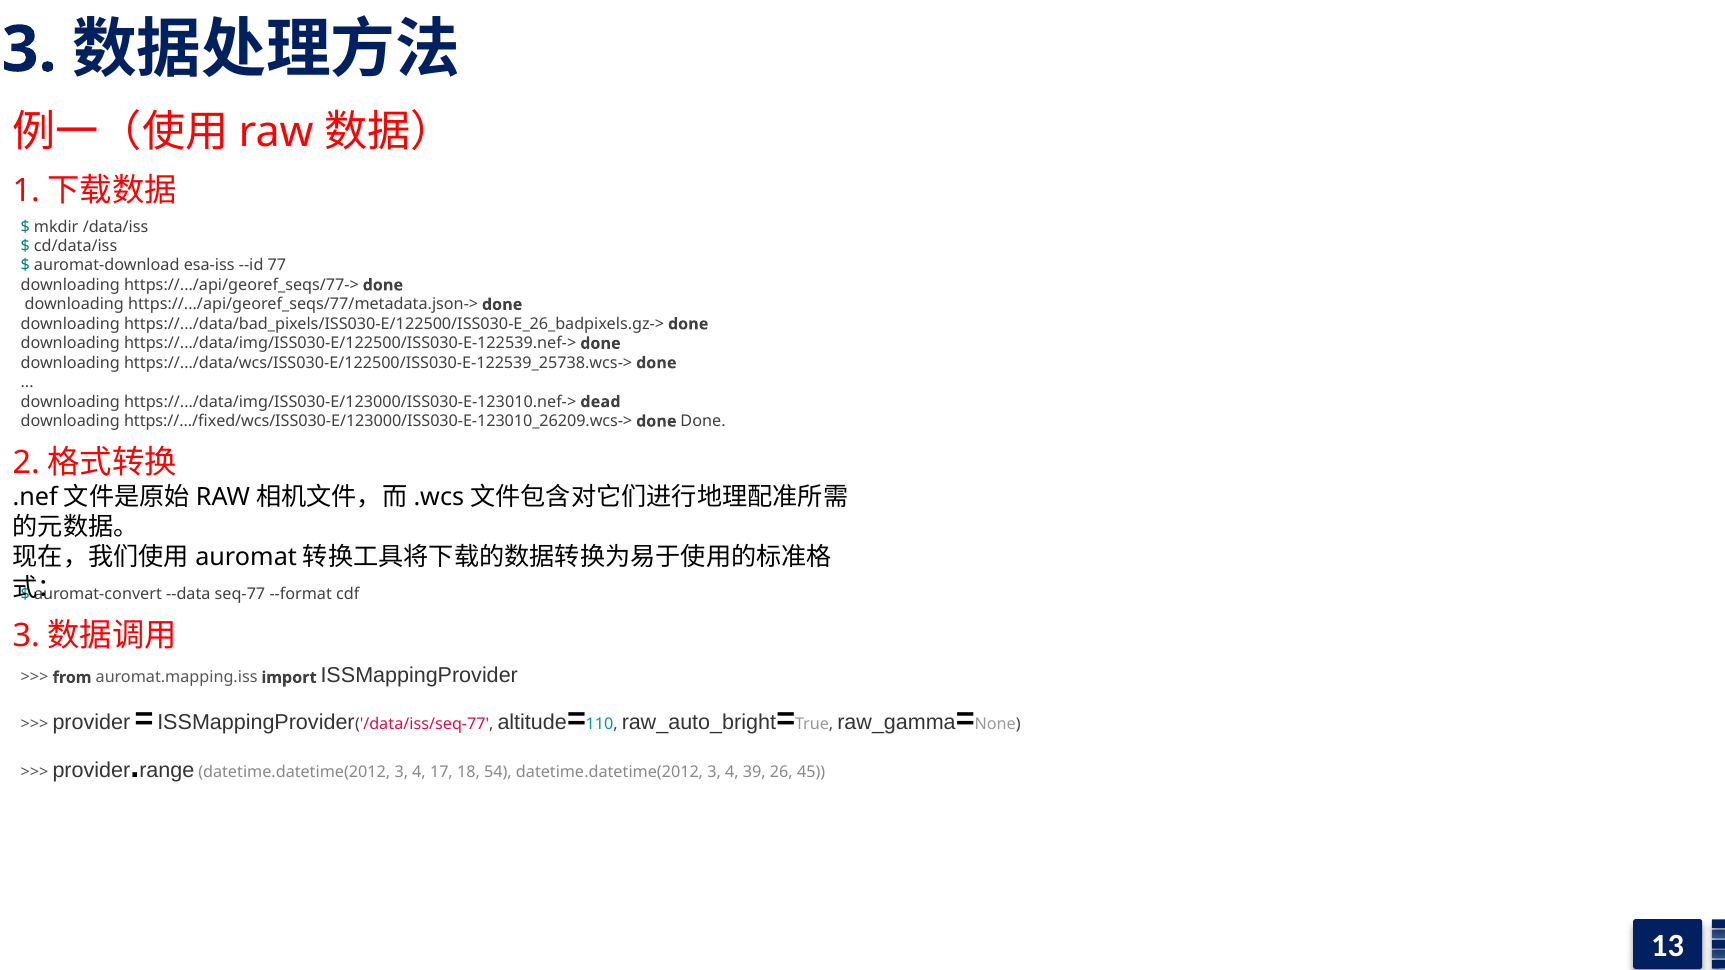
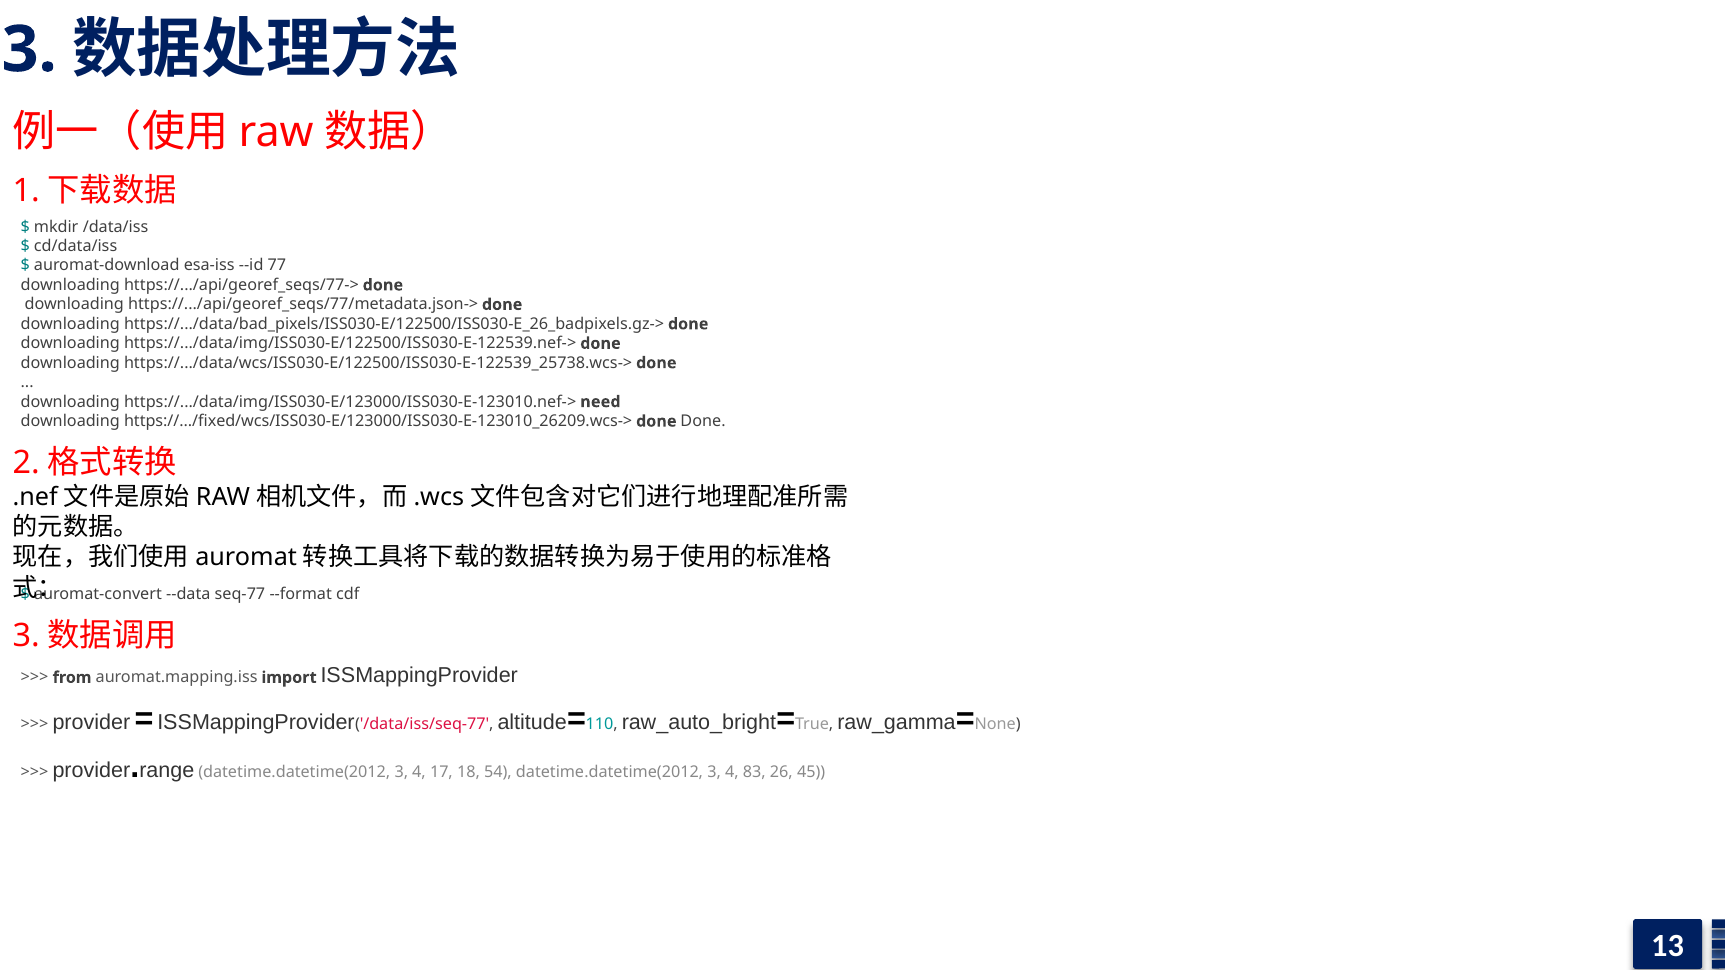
dead: dead -> need
39: 39 -> 83
